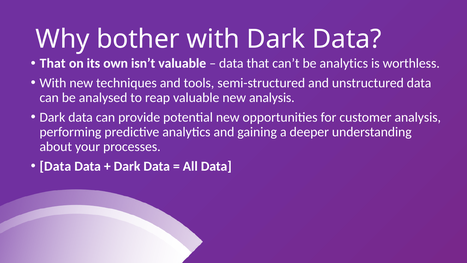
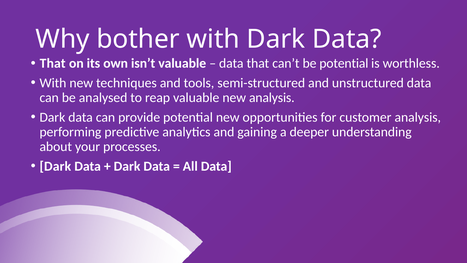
be analytics: analytics -> potential
Data at (55, 166): Data -> Dark
